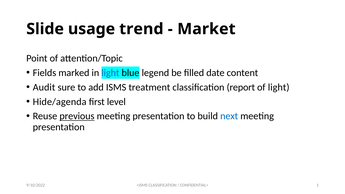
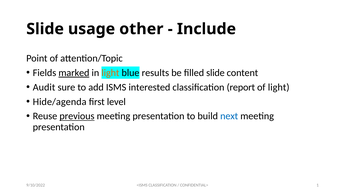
trend: trend -> other
Market: Market -> Include
marked underline: none -> present
light at (110, 73) colour: blue -> orange
legend: legend -> results
filled date: date -> slide
treatment: treatment -> interested
